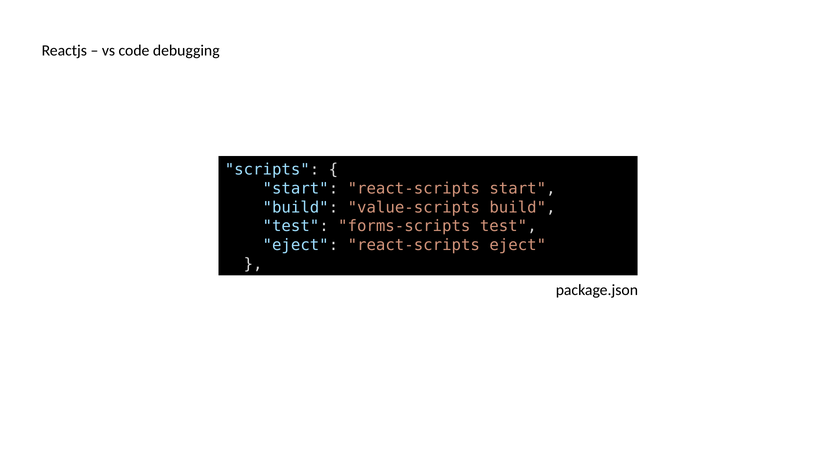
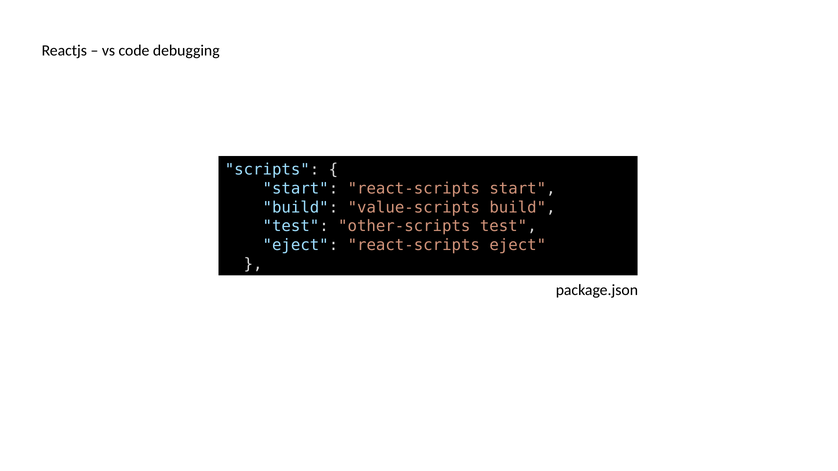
forms-scripts: forms-scripts -> other-scripts
